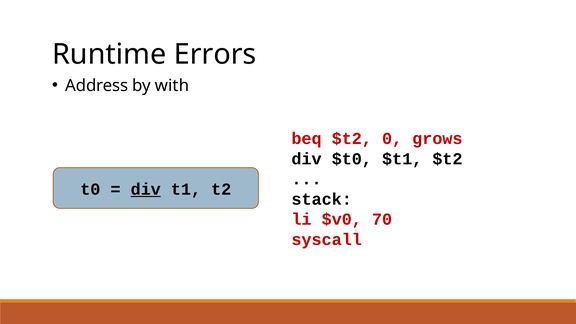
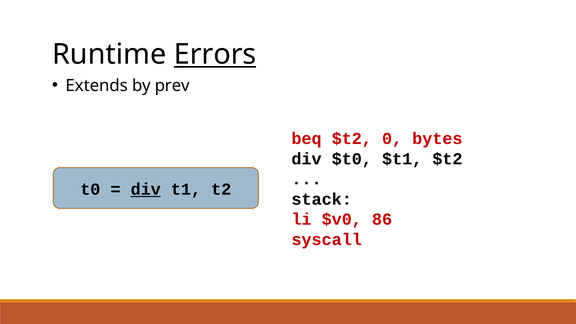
Errors underline: none -> present
Address: Address -> Extends
with: with -> prev
grows: grows -> bytes
70: 70 -> 86
